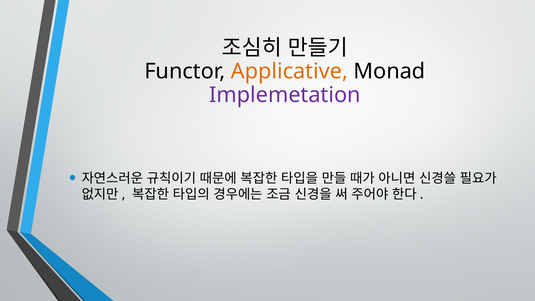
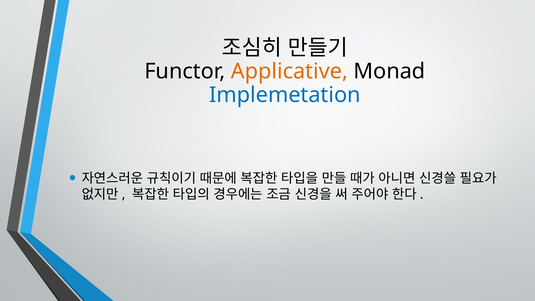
Implemetation colour: purple -> blue
